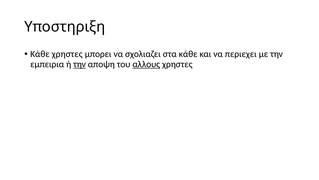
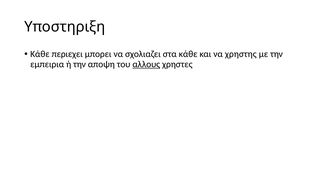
Κάθε χρηστες: χρηστες -> περιεχει
περιεχει: περιεχει -> χρηστης
την at (80, 64) underline: present -> none
